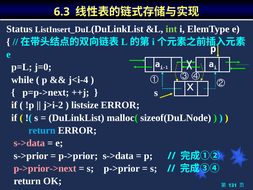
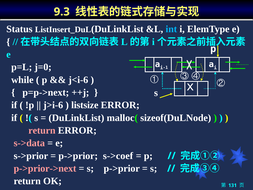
6.3: 6.3 -> 9.3
int colour: light green -> light blue
j<i-4: j<i-4 -> j<i-6
j>i-2: j>i-2 -> j>i-6
return at (42, 130) colour: light blue -> pink
p->prior s->data: s->data -> s->coef
